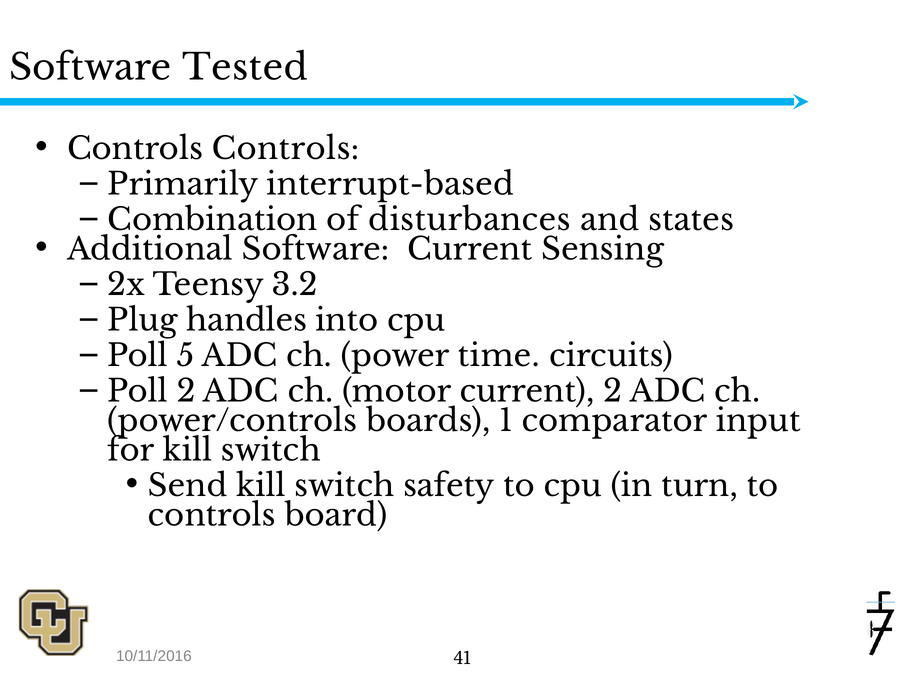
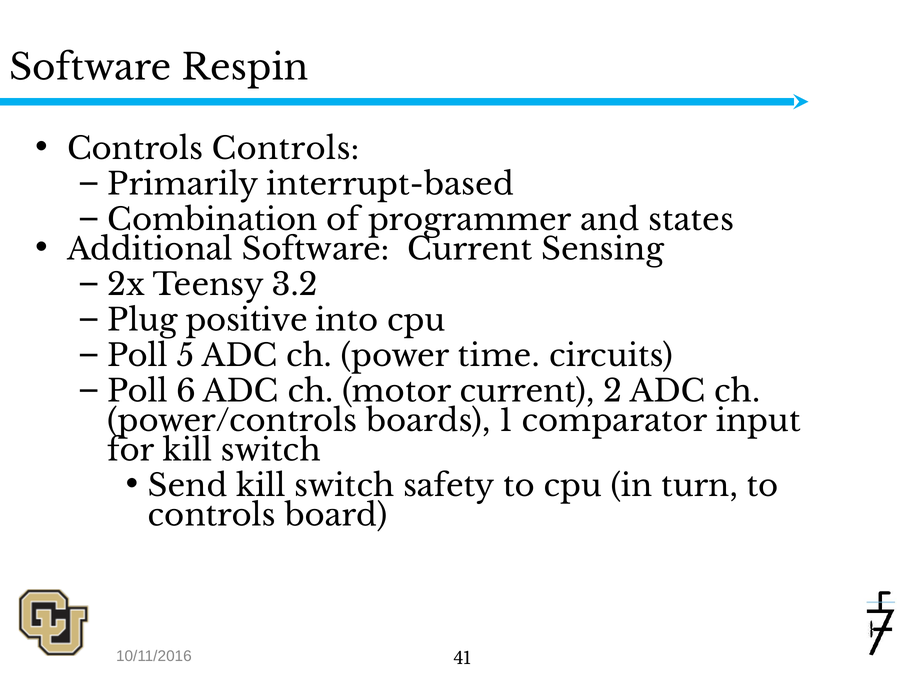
Tested: Tested -> Respin
disturbances: disturbances -> programmer
handles: handles -> positive
Poll 2: 2 -> 6
